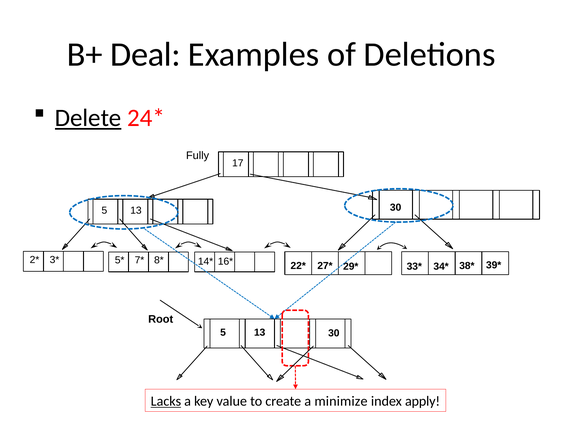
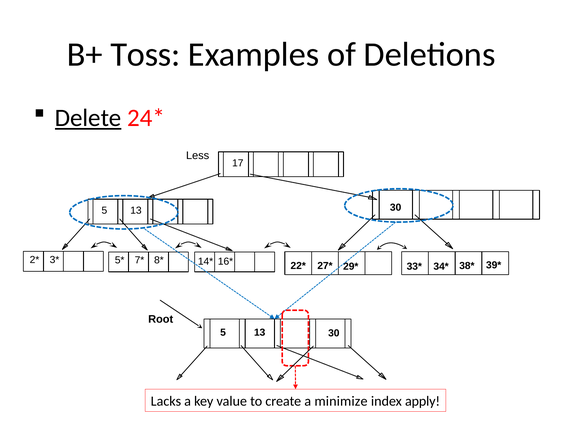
Deal: Deal -> Toss
Fully: Fully -> Less
Lacks underline: present -> none
